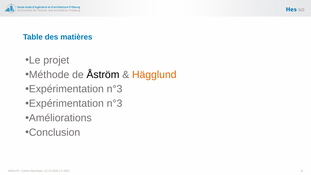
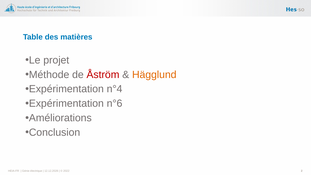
Åström colour: black -> red
n°3 at (115, 89): n°3 -> n°4
n°3 at (115, 103): n°3 -> n°6
